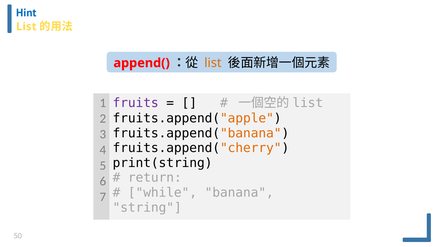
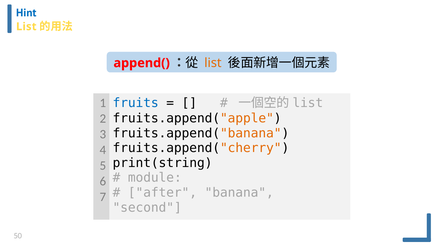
fruits colour: purple -> blue
return: return -> module
while: while -> after
string: string -> second
